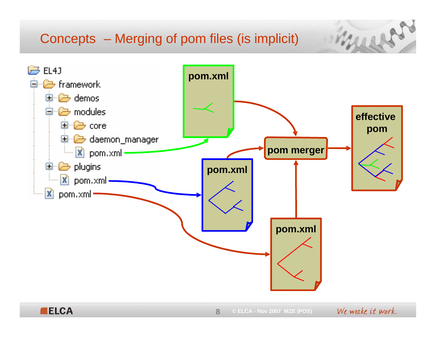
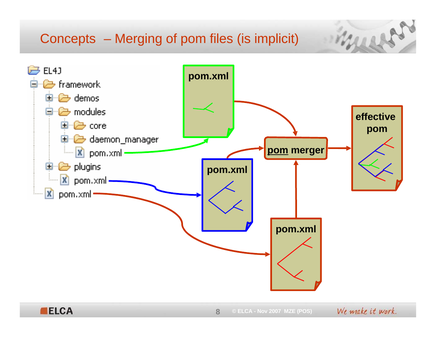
pom at (278, 150) underline: none -> present
